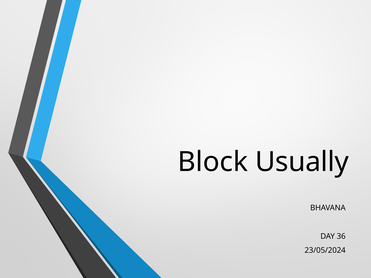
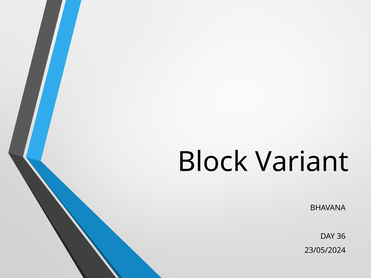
Usually: Usually -> Variant
